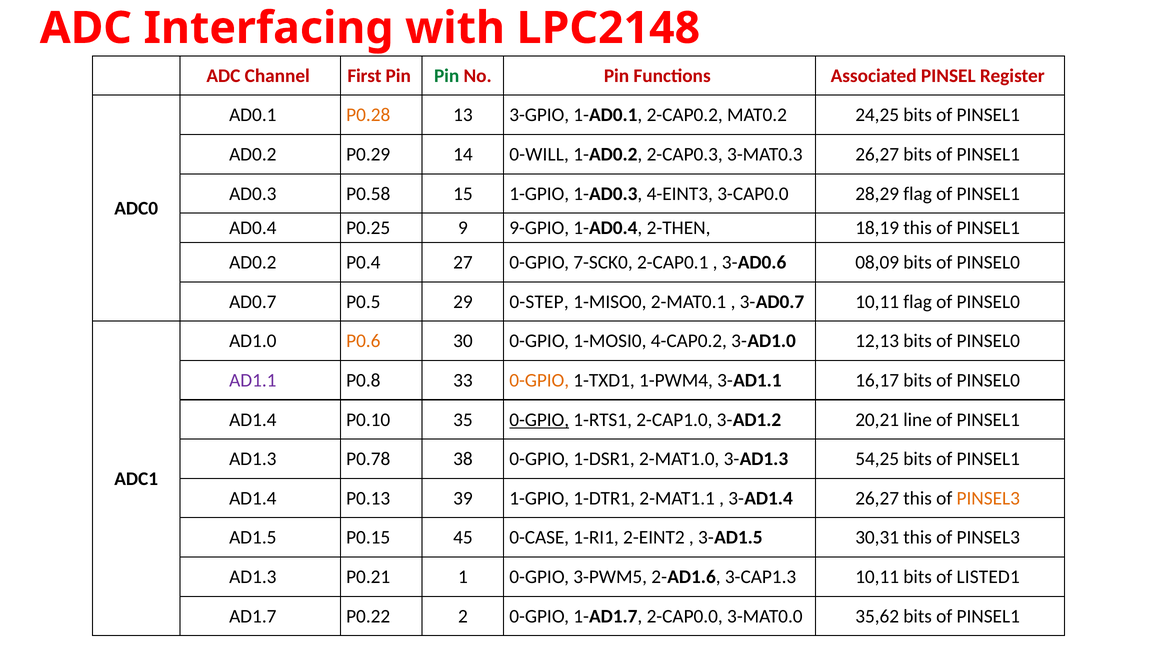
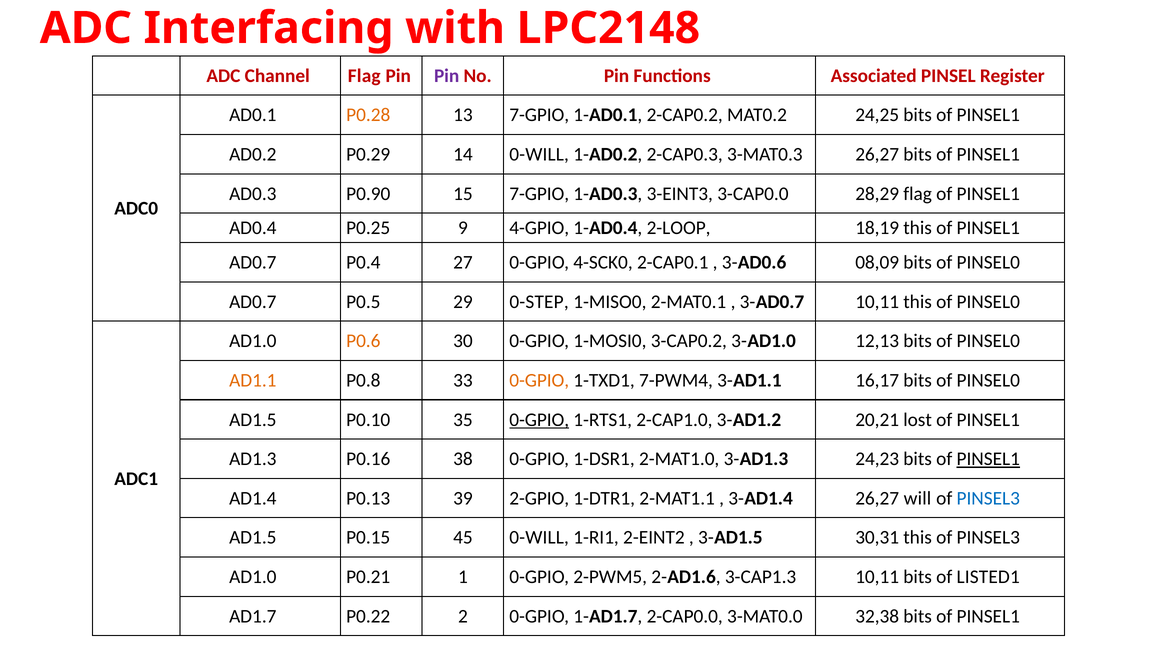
Channel First: First -> Flag
Pin at (447, 76) colour: green -> purple
13 3-GPIO: 3-GPIO -> 7-GPIO
P0.58: P0.58 -> P0.90
15 1-GPIO: 1-GPIO -> 7-GPIO
4-EINT3: 4-EINT3 -> 3-EINT3
9-GPIO: 9-GPIO -> 4-GPIO
2-THEN: 2-THEN -> 2-LOOP
AD0.2 at (253, 263): AD0.2 -> AD0.7
7-SCK0: 7-SCK0 -> 4-SCK0
10,11 flag: flag -> this
4-CAP0.2: 4-CAP0.2 -> 3-CAP0.2
AD1.1 colour: purple -> orange
1-PWM4: 1-PWM4 -> 7-PWM4
AD1.4 at (253, 420): AD1.4 -> AD1.5
line: line -> lost
P0.78: P0.78 -> P0.16
54,25: 54,25 -> 24,23
PINSEL1 at (988, 459) underline: none -> present
39 1-GPIO: 1-GPIO -> 2-GPIO
26,27 this: this -> will
PINSEL3 at (988, 499) colour: orange -> blue
45 0-CASE: 0-CASE -> 0-WILL
AD1.3 at (253, 577): AD1.3 -> AD1.0
3-PWM5: 3-PWM5 -> 2-PWM5
35,62: 35,62 -> 32,38
